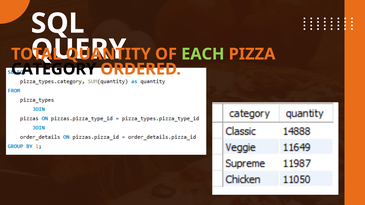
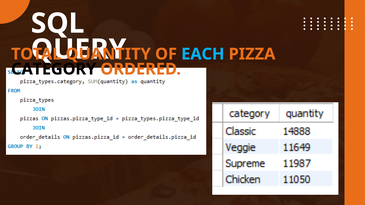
EACH colour: light green -> light blue
